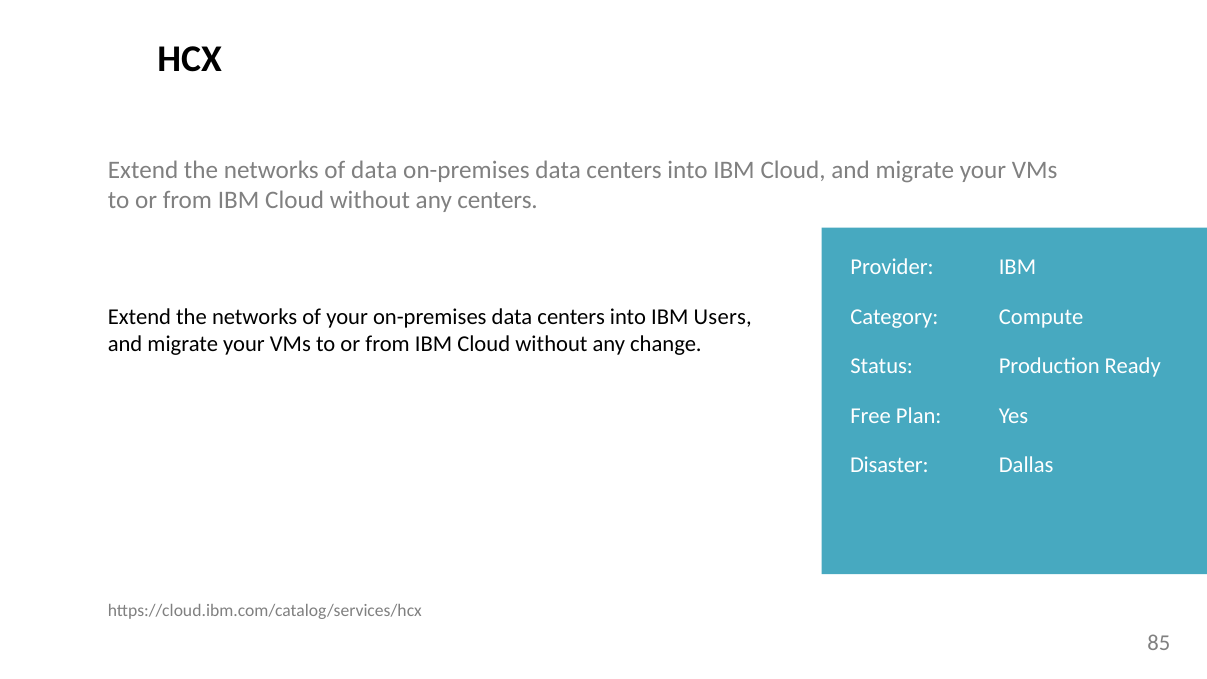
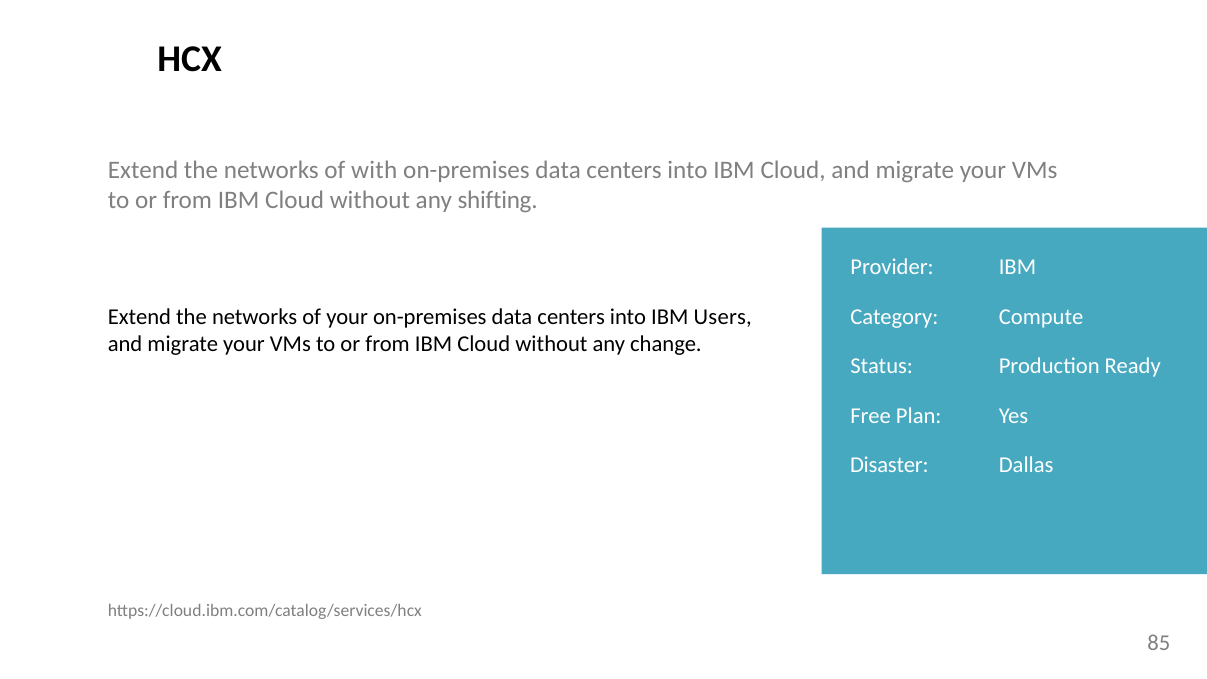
of data: data -> with
any centers: centers -> shifting
